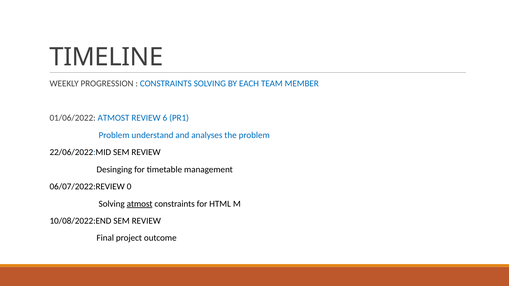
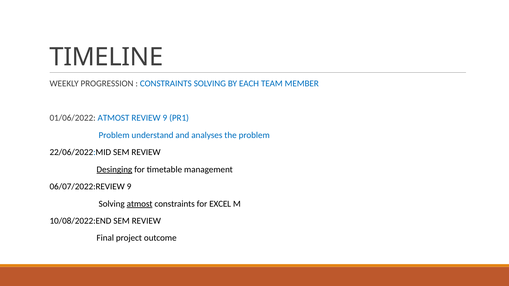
REVIEW 6: 6 -> 9
Desinging underline: none -> present
06/07/2022:REVIEW 0: 0 -> 9
HTML: HTML -> EXCEL
